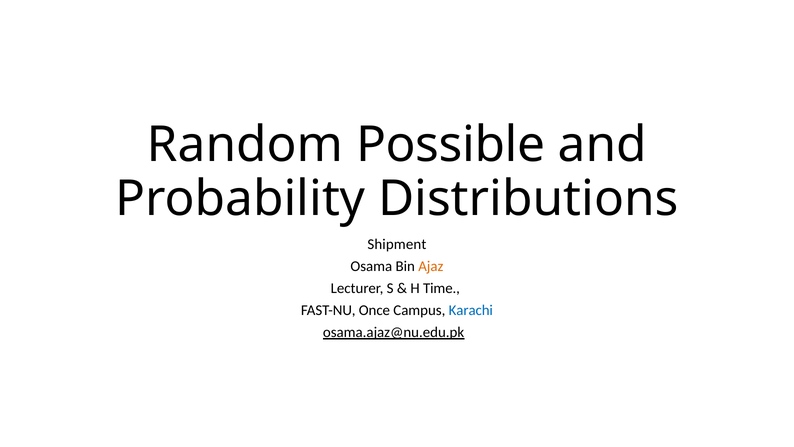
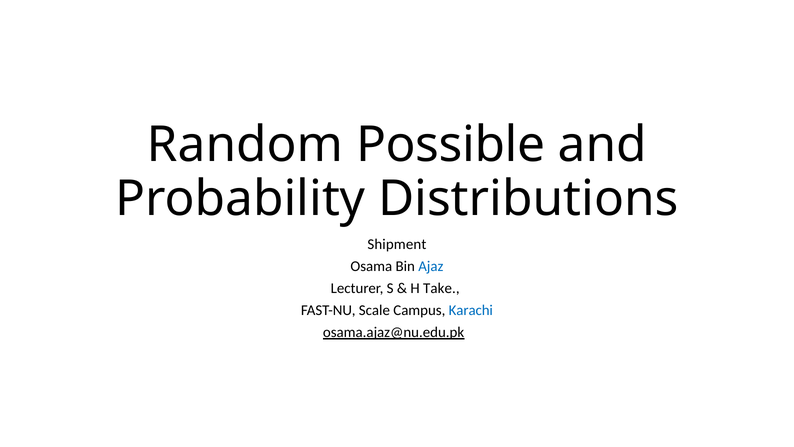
Ajaz colour: orange -> blue
Time: Time -> Take
Once: Once -> Scale
